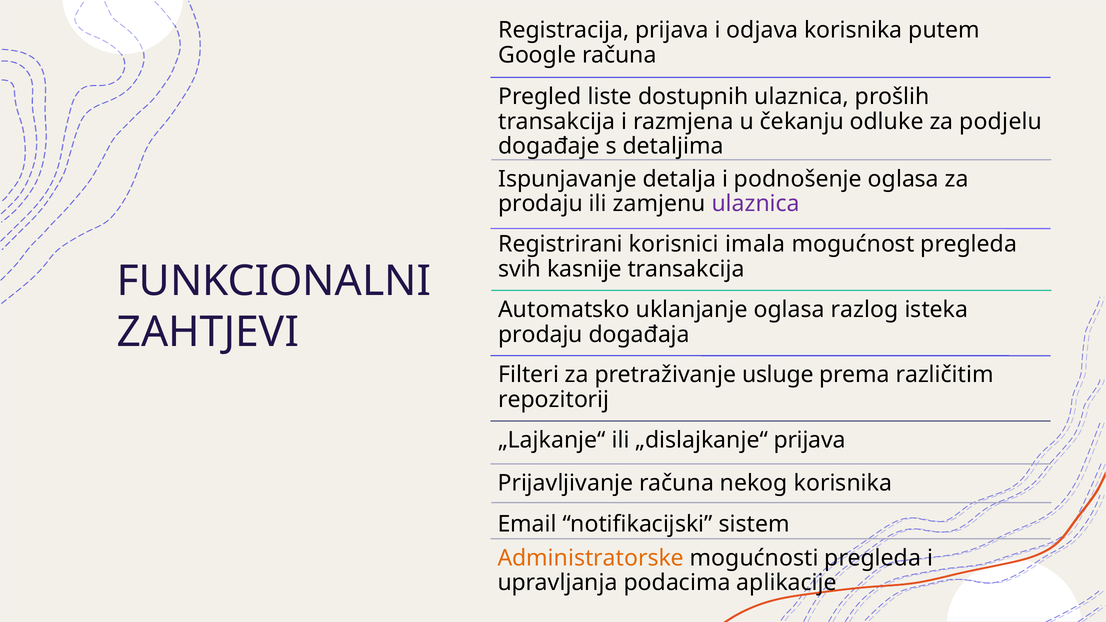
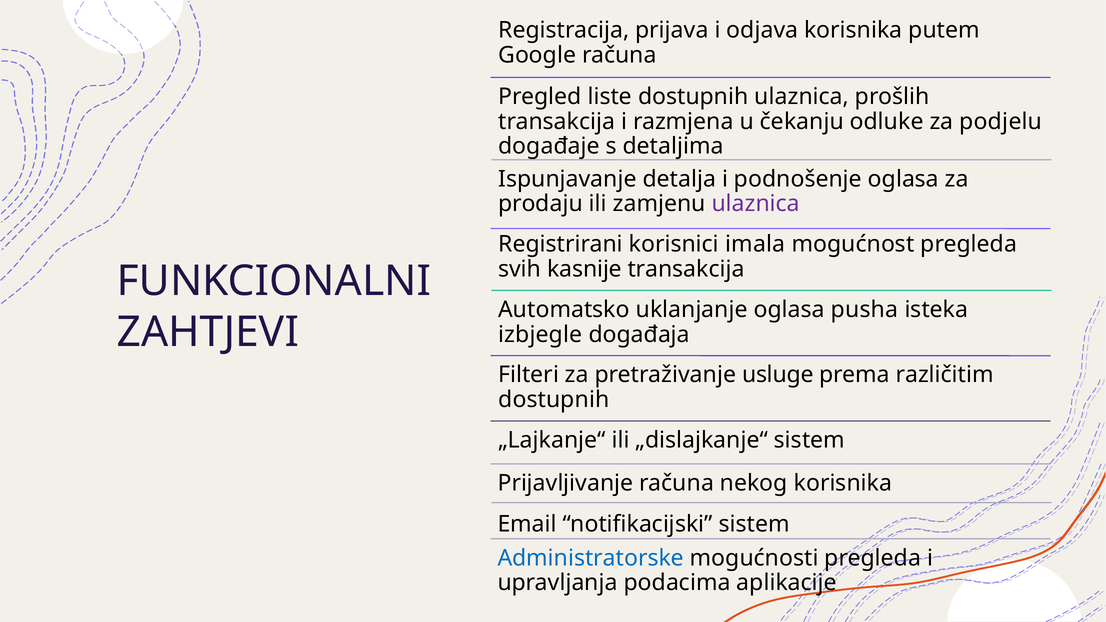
razlog: razlog -> pusha
prodaju at (540, 335): prodaju -> izbjegle
repozitorij at (554, 400): repozitorij -> dostupnih
„dislajkanje“ prijava: prijava -> sistem
Administratorske colour: orange -> blue
